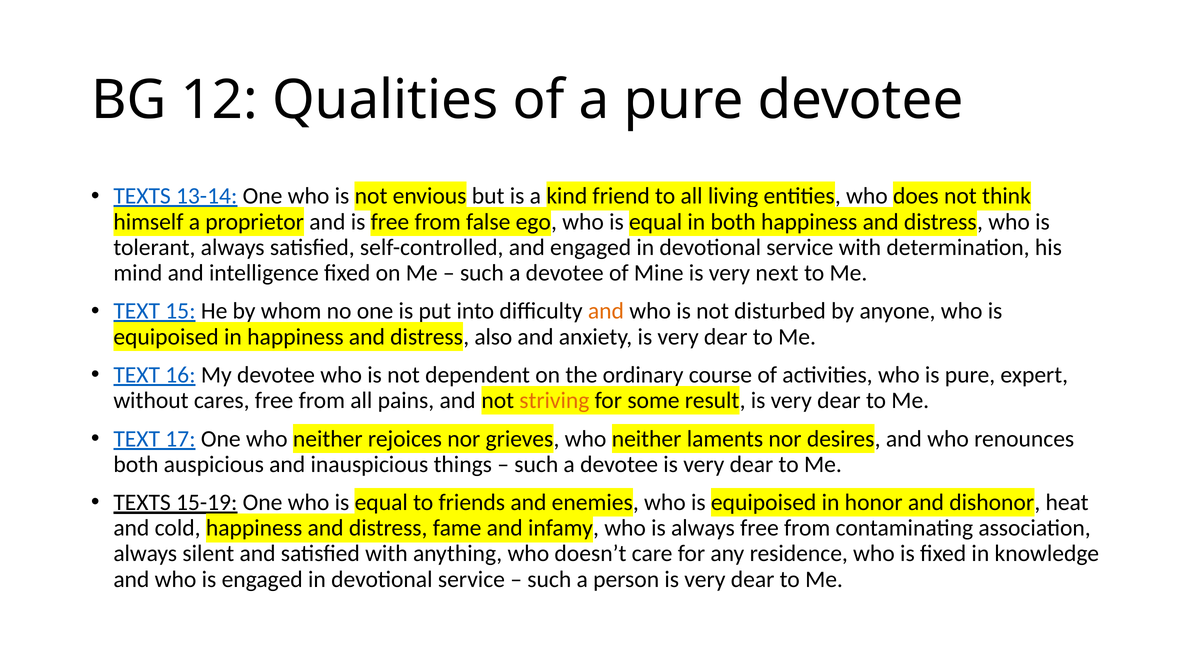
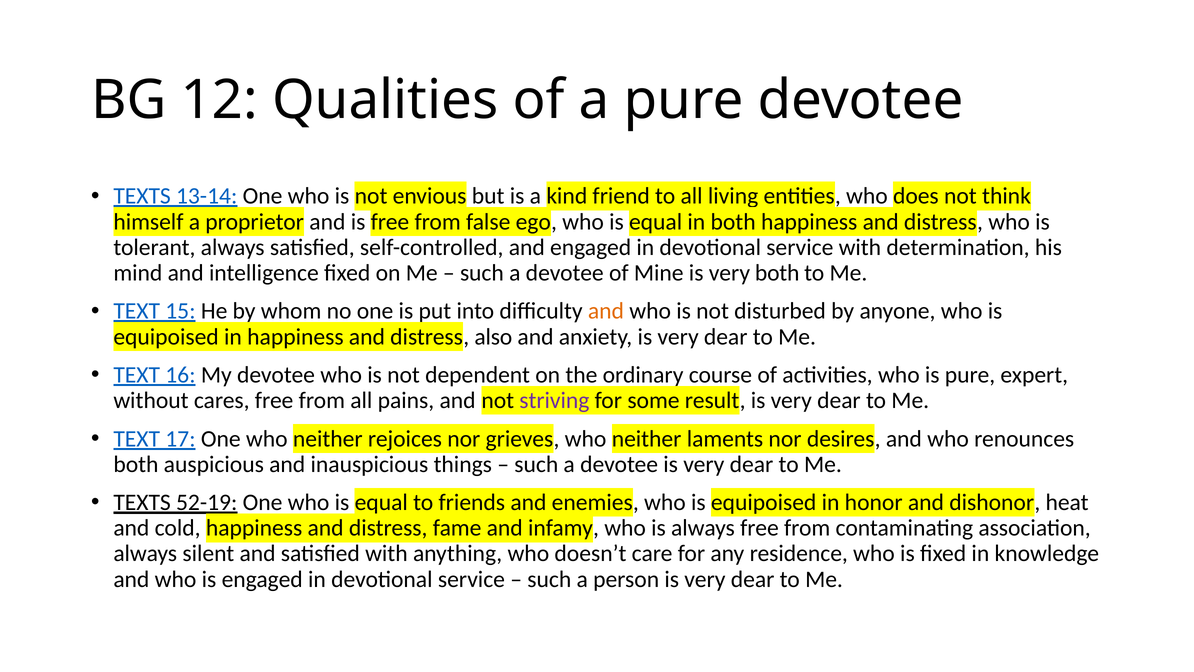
very next: next -> both
striving colour: orange -> purple
15-19: 15-19 -> 52-19
